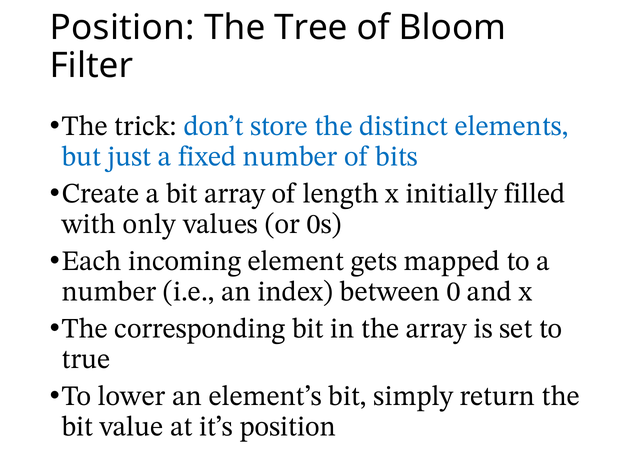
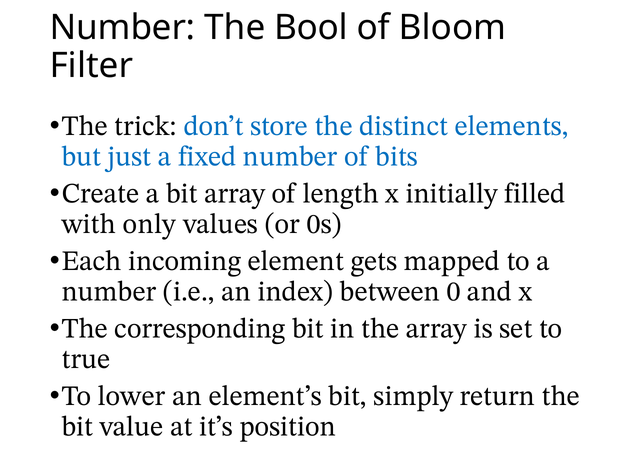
Position at (122, 28): Position -> Number
Tree: Tree -> Bool
